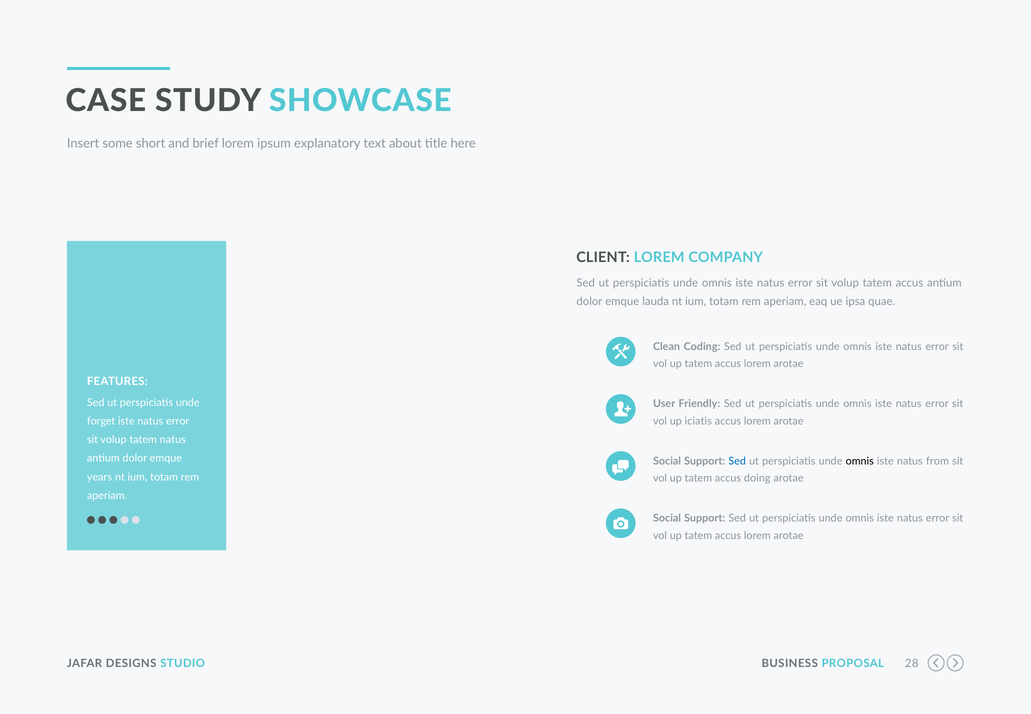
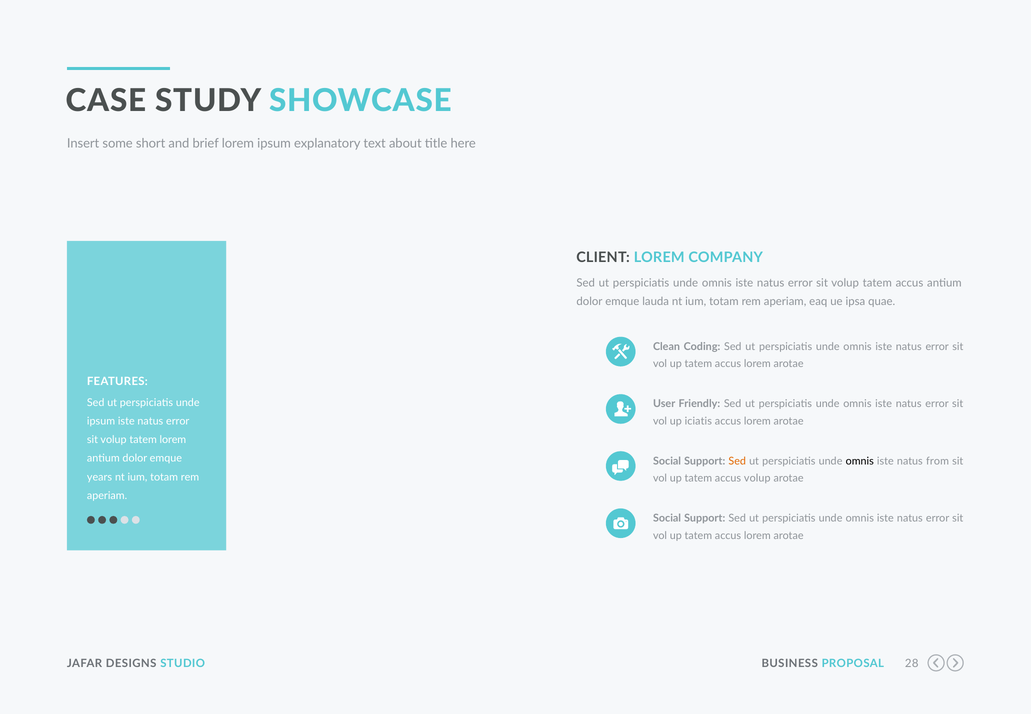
forget at (101, 421): forget -> ipsum
tatem natus: natus -> lorem
Sed at (737, 461) colour: blue -> orange
accus doing: doing -> volup
